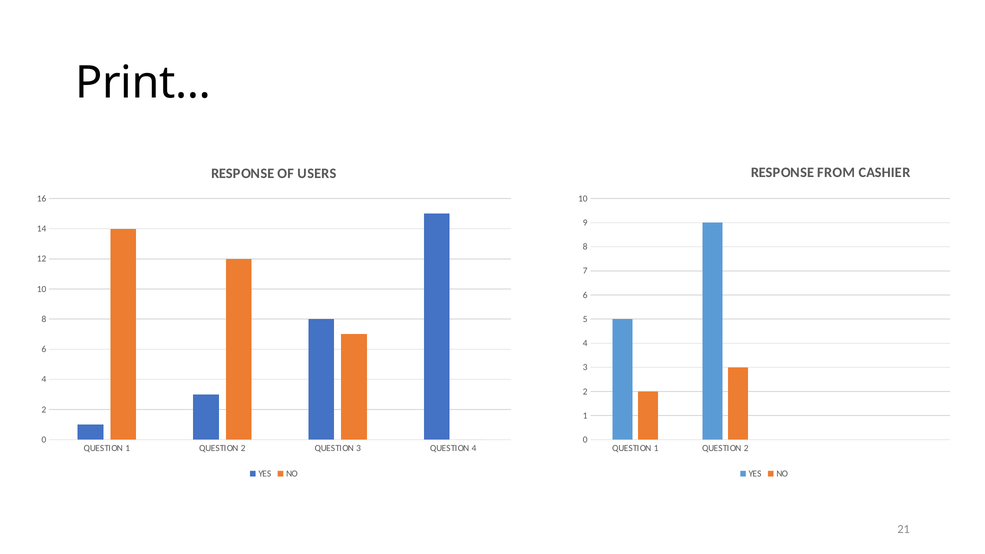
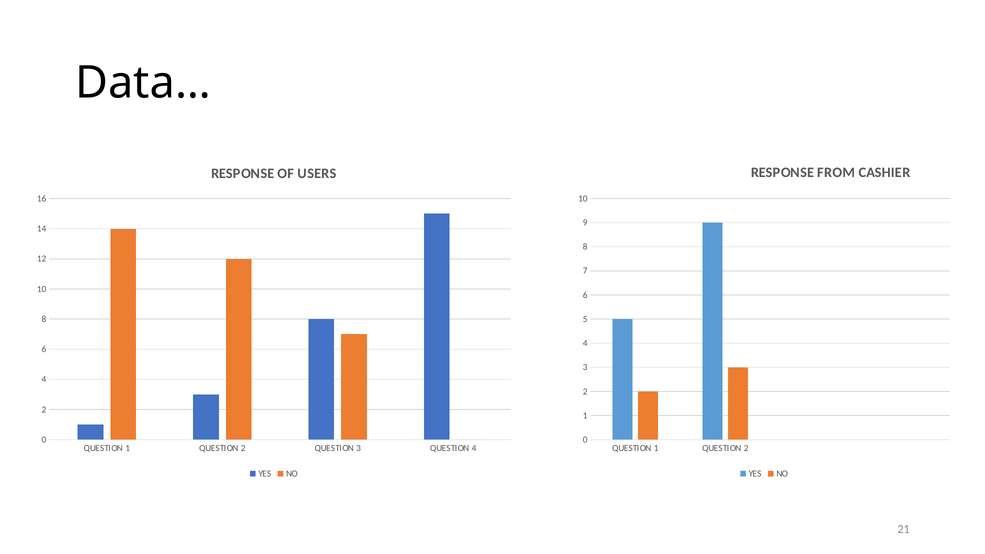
Print…: Print… -> Data…
